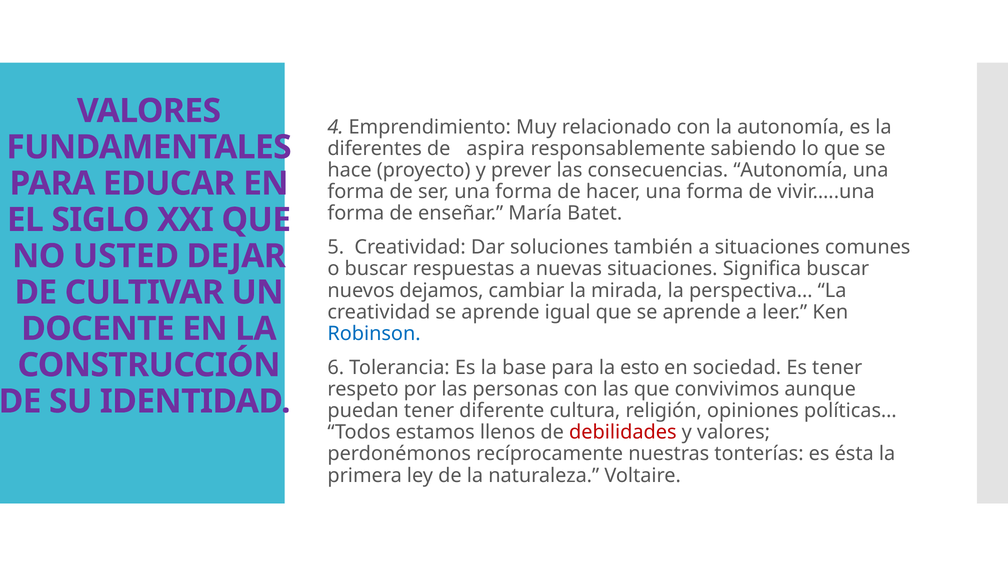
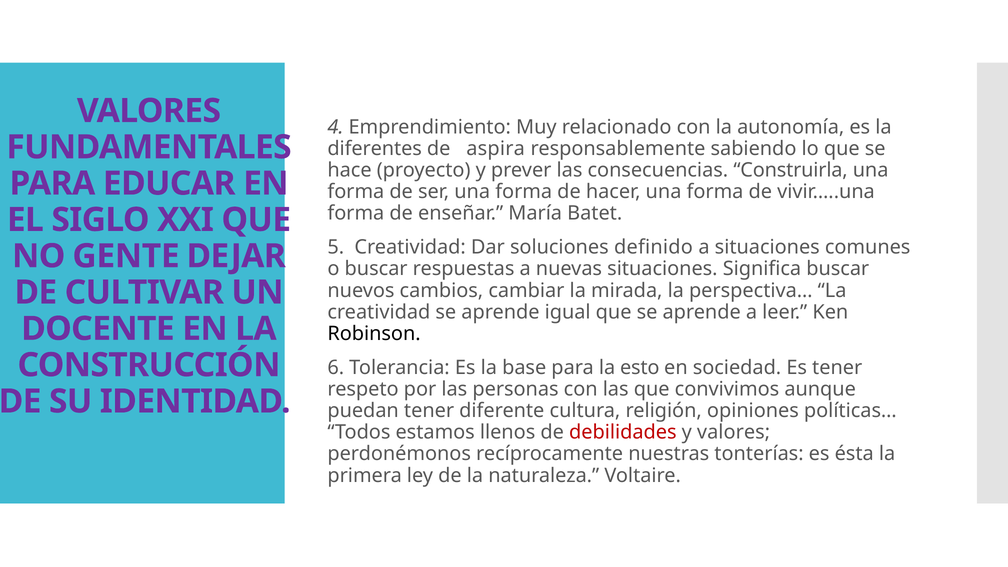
consecuencias Autonomía: Autonomía -> Construirla
también: también -> definido
USTED: USTED -> GENTE
dejamos: dejamos -> cambios
Robinson colour: blue -> black
